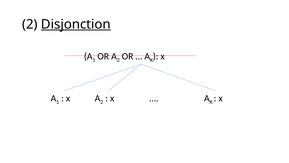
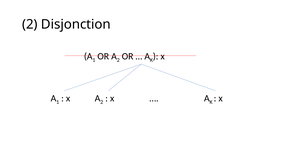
Disjonction underline: present -> none
